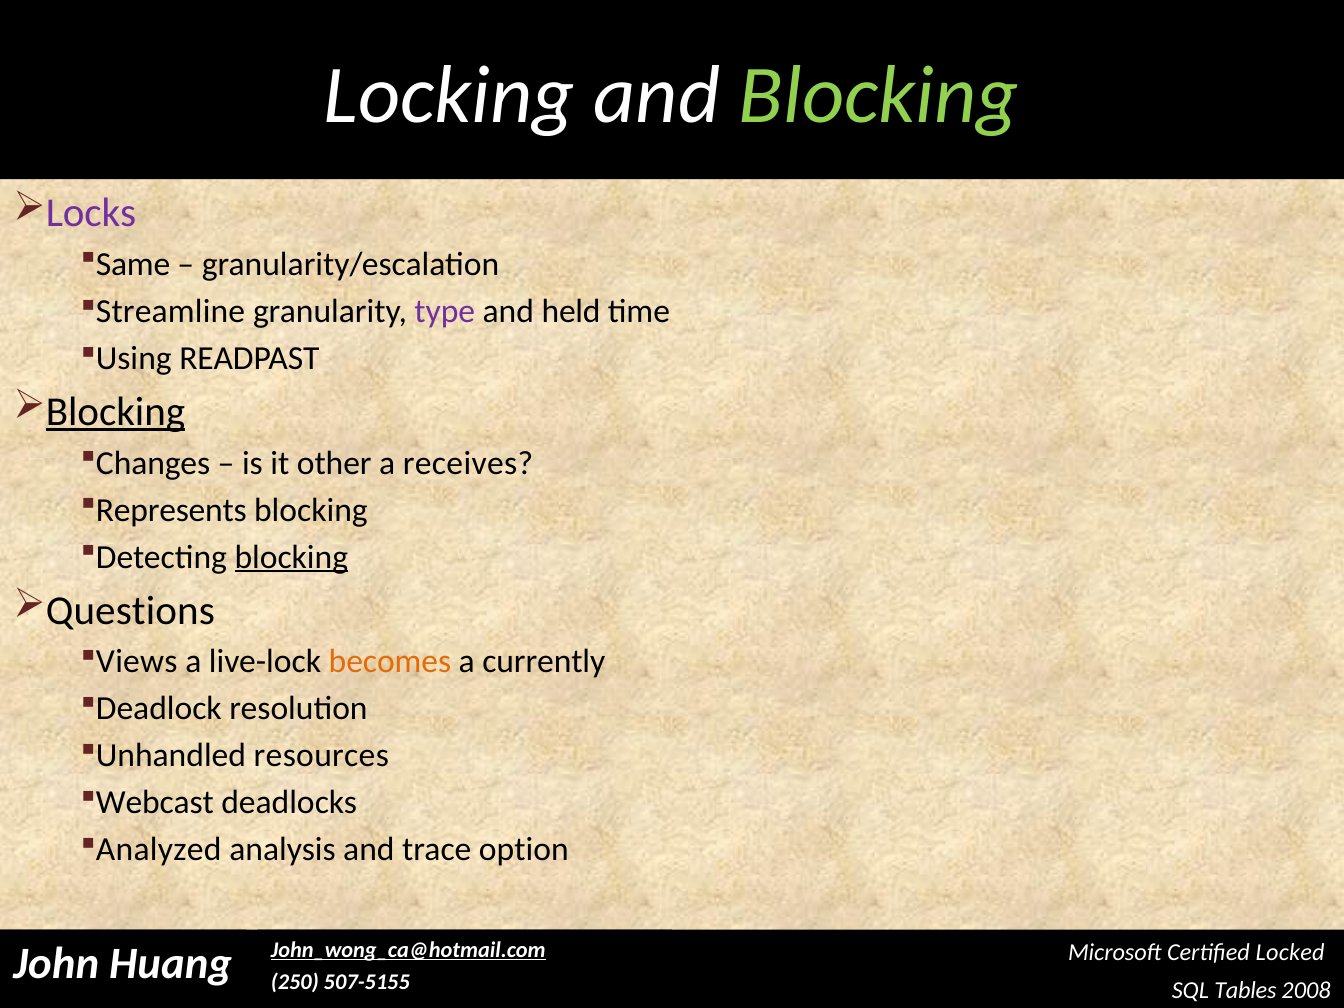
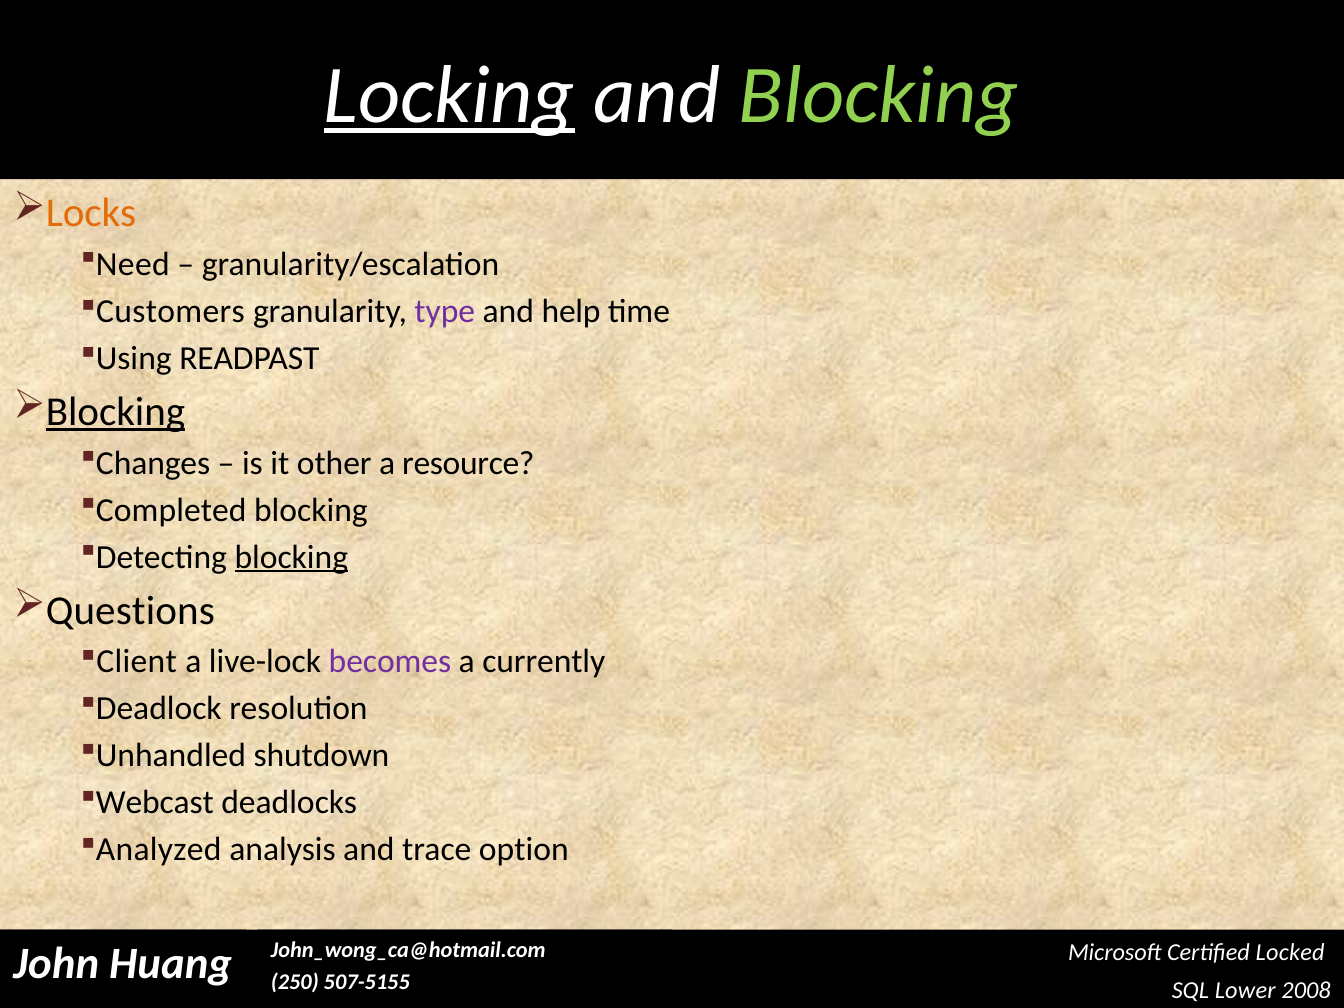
Locking underline: none -> present
Locks colour: purple -> orange
Same: Same -> Need
Streamline: Streamline -> Customers
held: held -> help
receives: receives -> resource
Represents: Represents -> Completed
Views: Views -> Client
becomes colour: orange -> purple
resources: resources -> shutdown
John_wong_ca@hotmail.com underline: present -> none
Tables: Tables -> Lower
